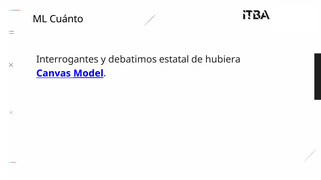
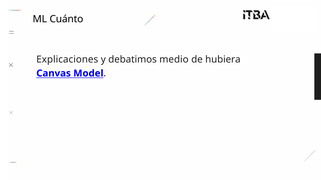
Interrogantes: Interrogantes -> Explicaciones
estatal: estatal -> medio
Model underline: present -> none
